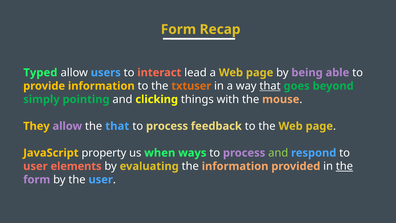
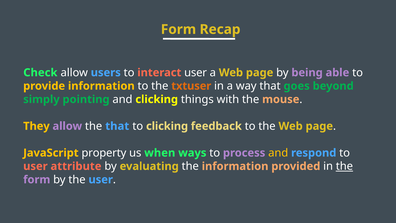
Typed: Typed -> Check
interact lead: lead -> user
that at (270, 86) underline: present -> none
process at (167, 126): process -> clicking
and at (278, 153) colour: light green -> yellow
elements: elements -> attribute
